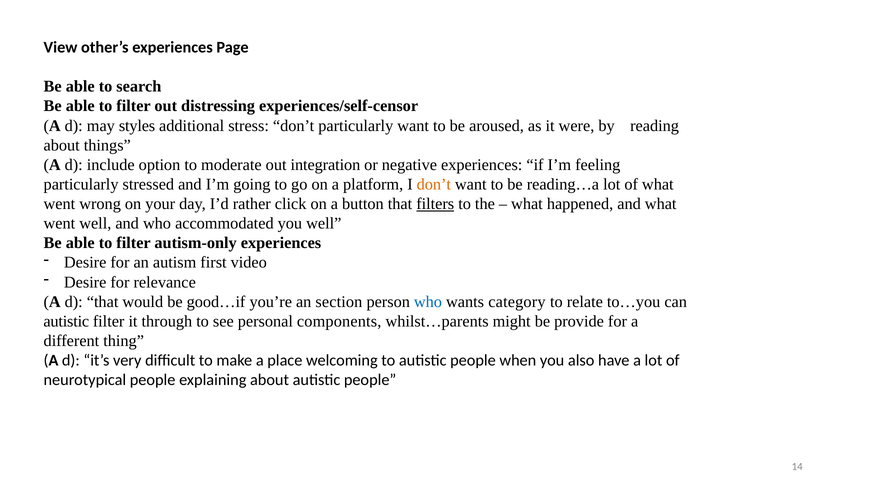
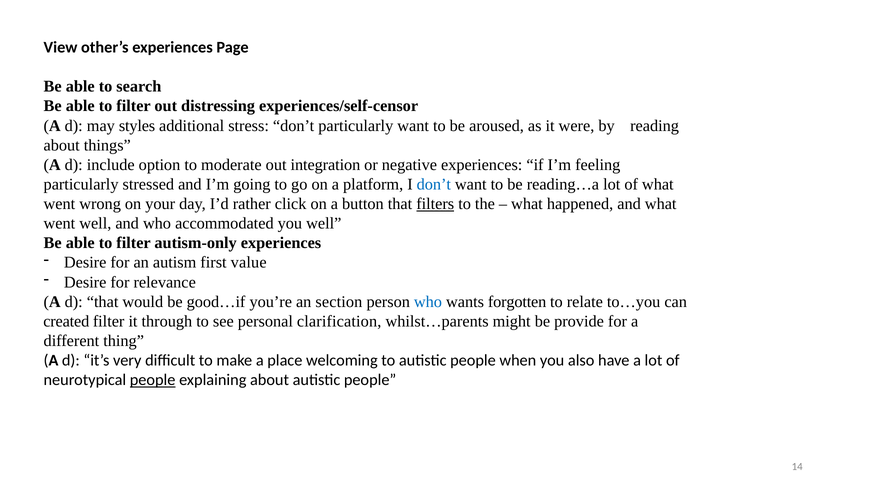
don’t at (434, 184) colour: orange -> blue
video: video -> value
category: category -> forgotten
autistic at (66, 321): autistic -> created
components: components -> clarification
people at (153, 380) underline: none -> present
